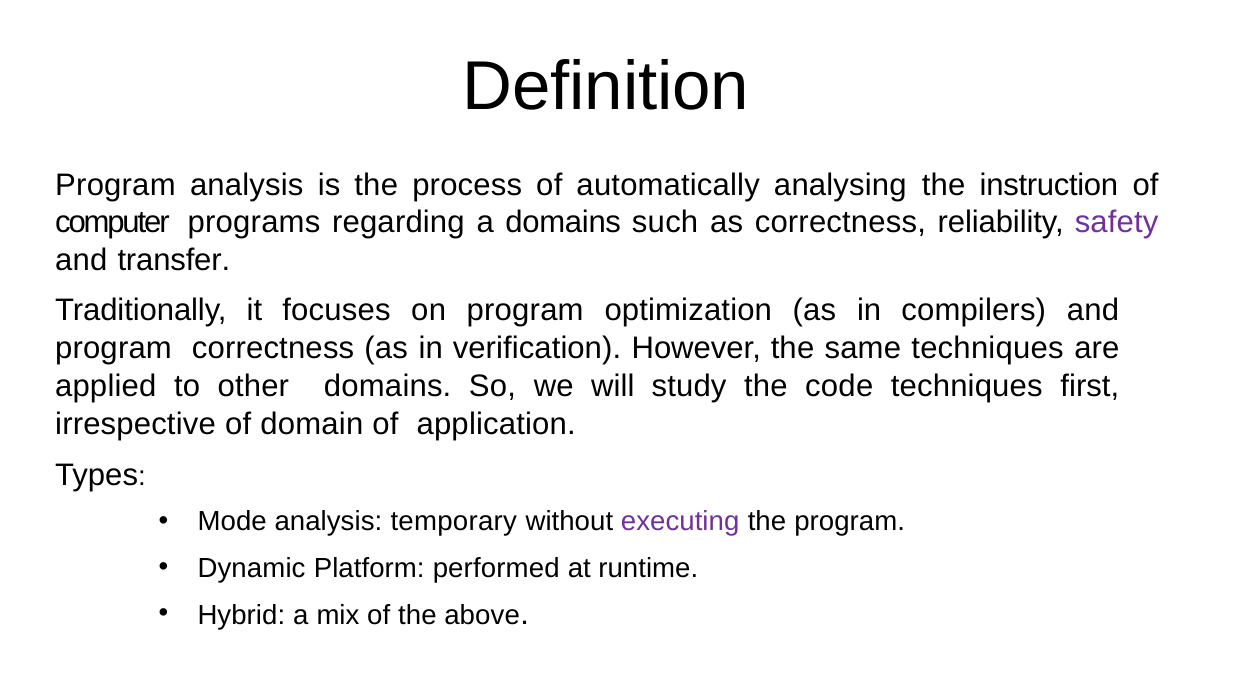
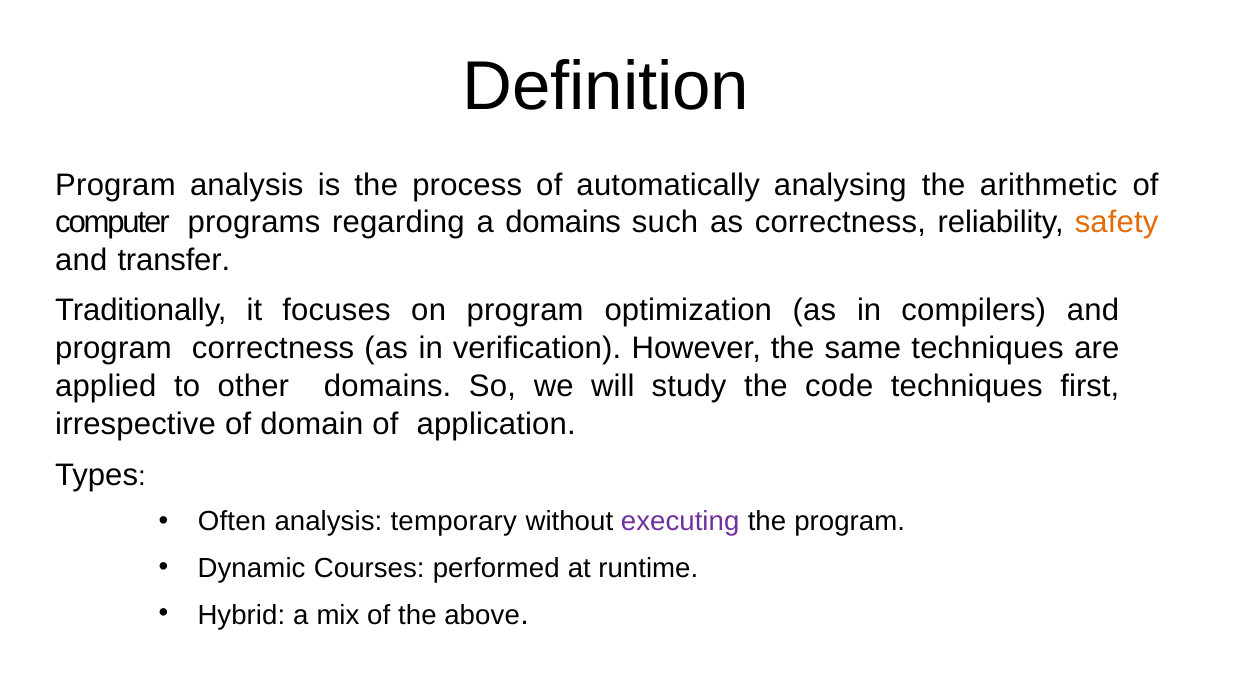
instruction: instruction -> arithmetic
safety colour: purple -> orange
Mode: Mode -> Often
Platform: Platform -> Courses
